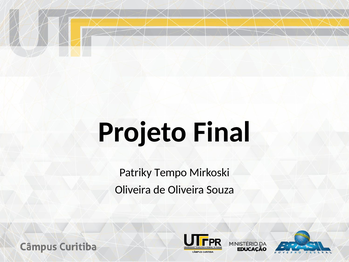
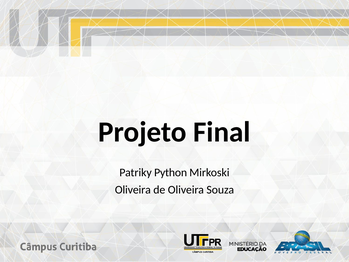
Tempo: Tempo -> Python
